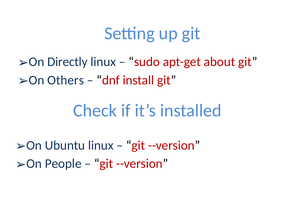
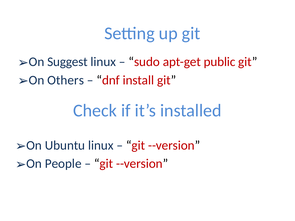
Directly: Directly -> Suggest
about: about -> public
